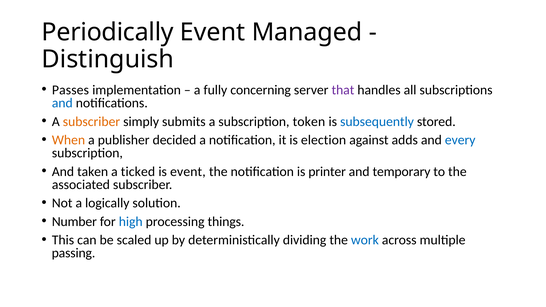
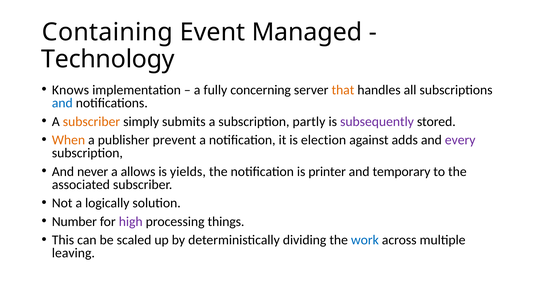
Periodically: Periodically -> Containing
Distinguish: Distinguish -> Technology
Passes: Passes -> Knows
that colour: purple -> orange
token: token -> partly
subsequently colour: blue -> purple
decided: decided -> prevent
every colour: blue -> purple
taken: taken -> never
ticked: ticked -> allows
is event: event -> yields
high colour: blue -> purple
passing: passing -> leaving
